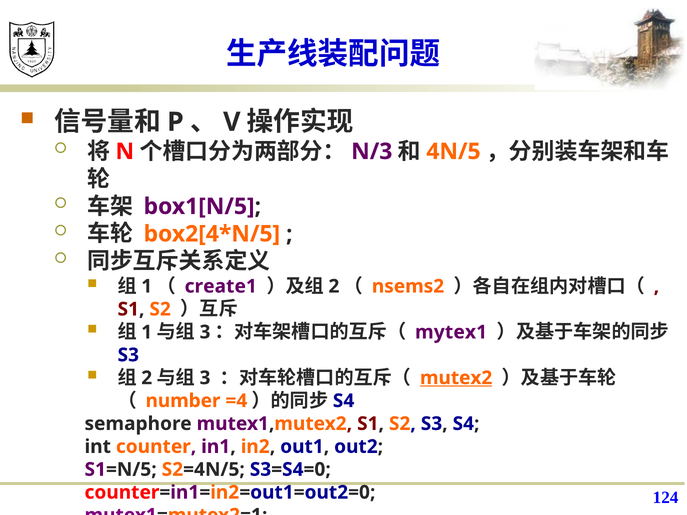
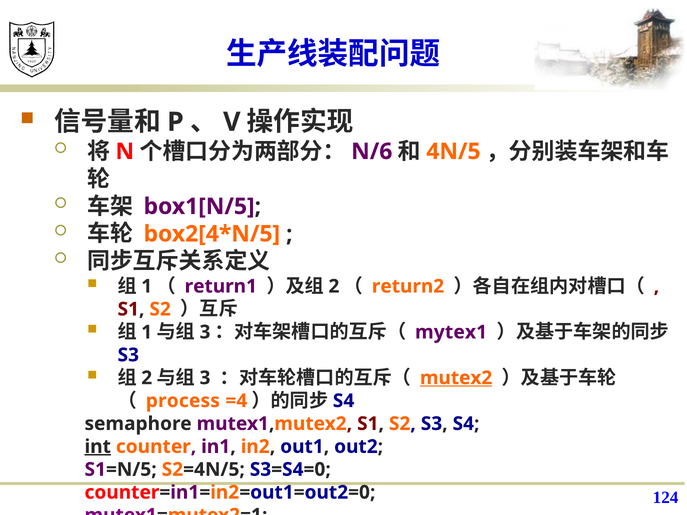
N/3: N/3 -> N/6
create1: create1 -> return1
nsems2: nsems2 -> return2
number: number -> process
int underline: none -> present
